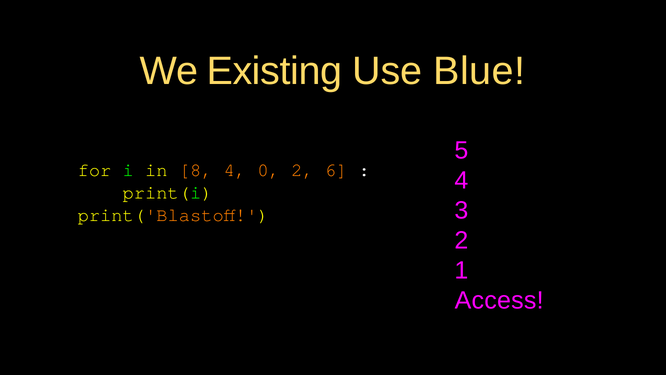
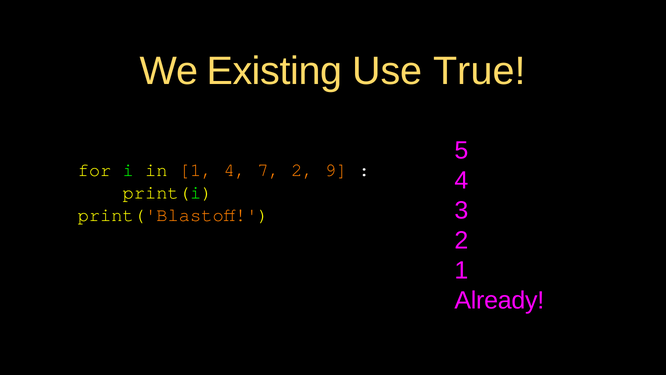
Blue: Blue -> True
in 8: 8 -> 1
0: 0 -> 7
6: 6 -> 9
Access: Access -> Already
